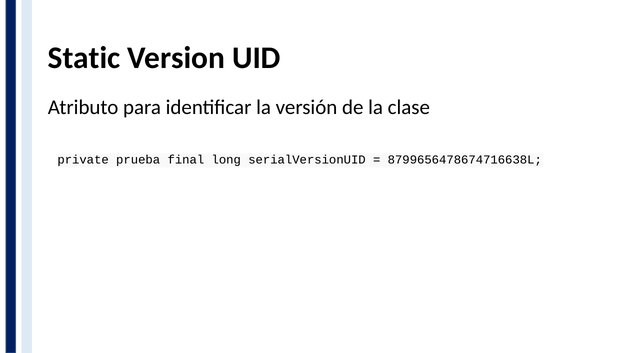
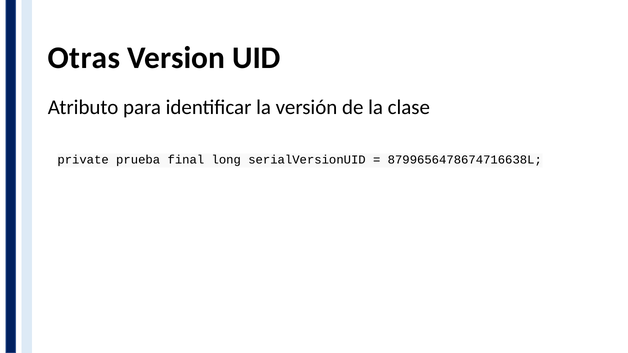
Static: Static -> Otras
